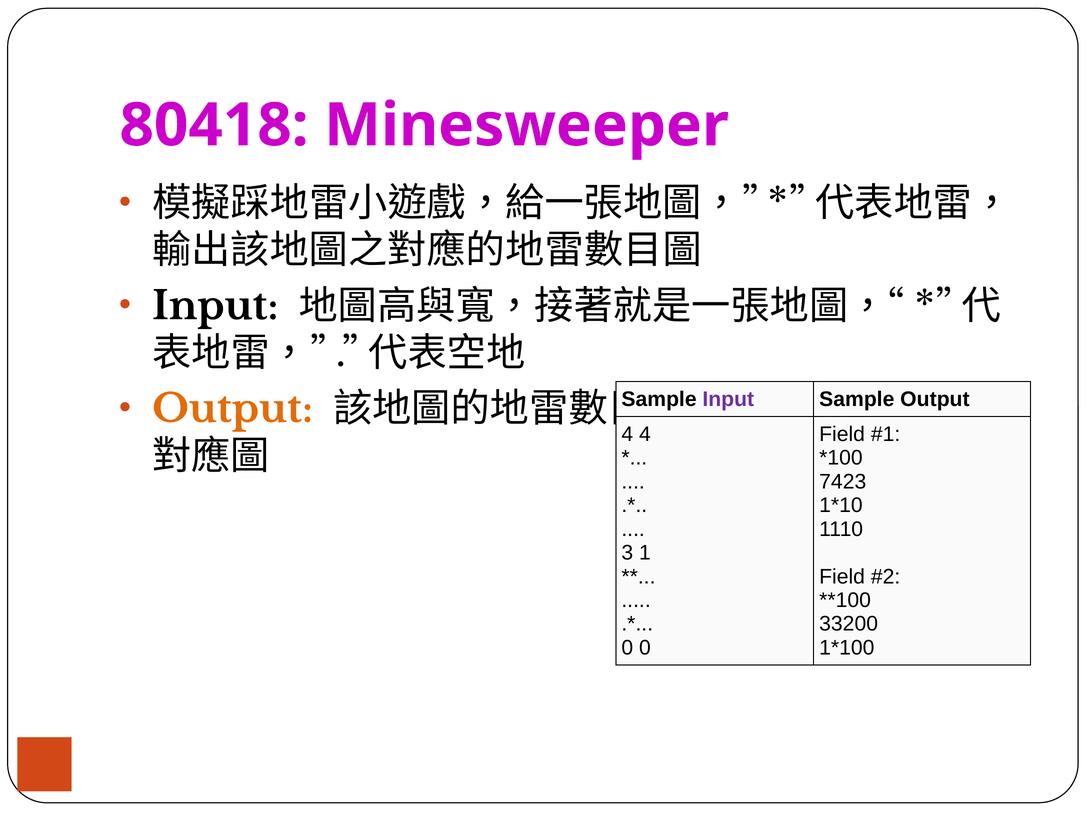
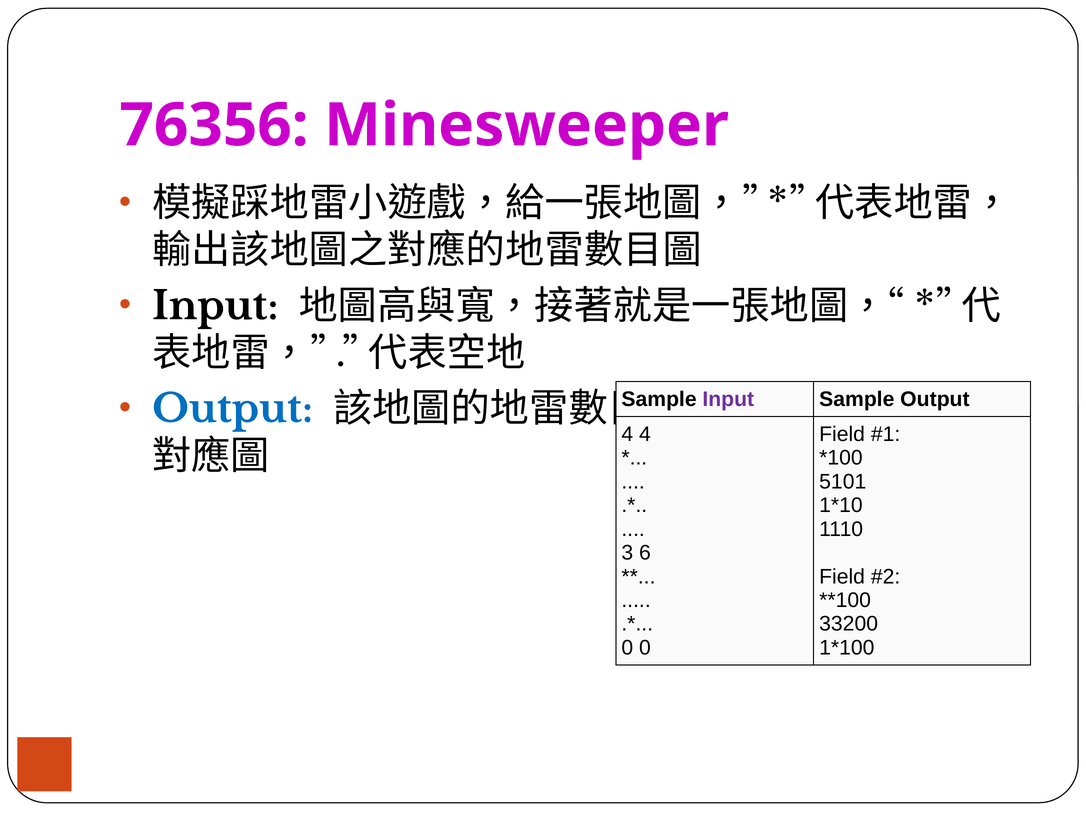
80418: 80418 -> 76356
Output at (233, 409) colour: orange -> blue
7423: 7423 -> 5101
1: 1 -> 6
